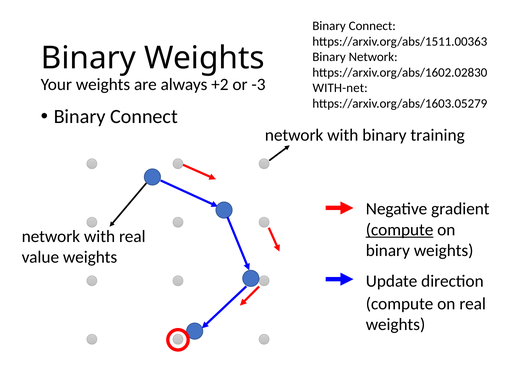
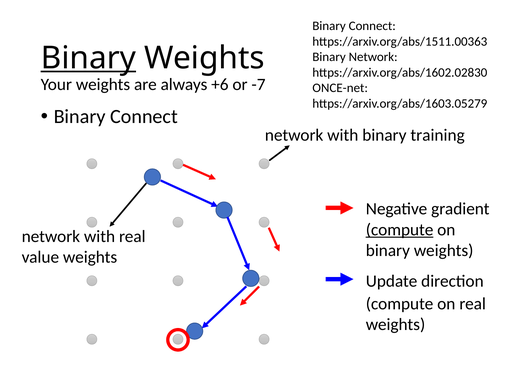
Binary at (88, 58) underline: none -> present
+2: +2 -> +6
-3: -3 -> -7
WITH-net: WITH-net -> ONCE-net
